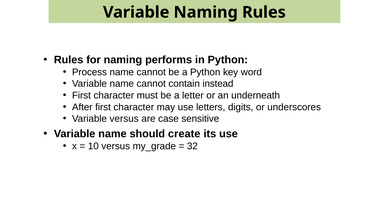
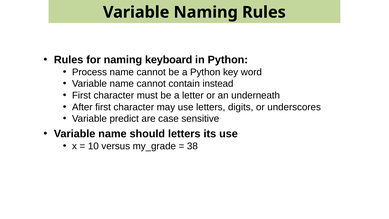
performs: performs -> keyboard
Variable versus: versus -> predict
should create: create -> letters
32: 32 -> 38
